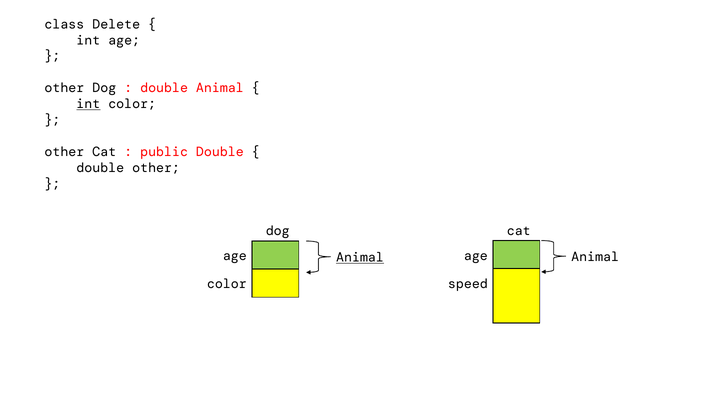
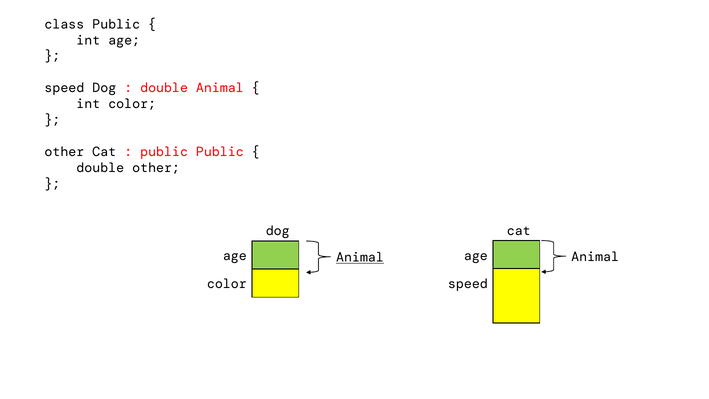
class Delete: Delete -> Public
other at (64, 88): other -> speed
int at (88, 104) underline: present -> none
public Double: Double -> Public
